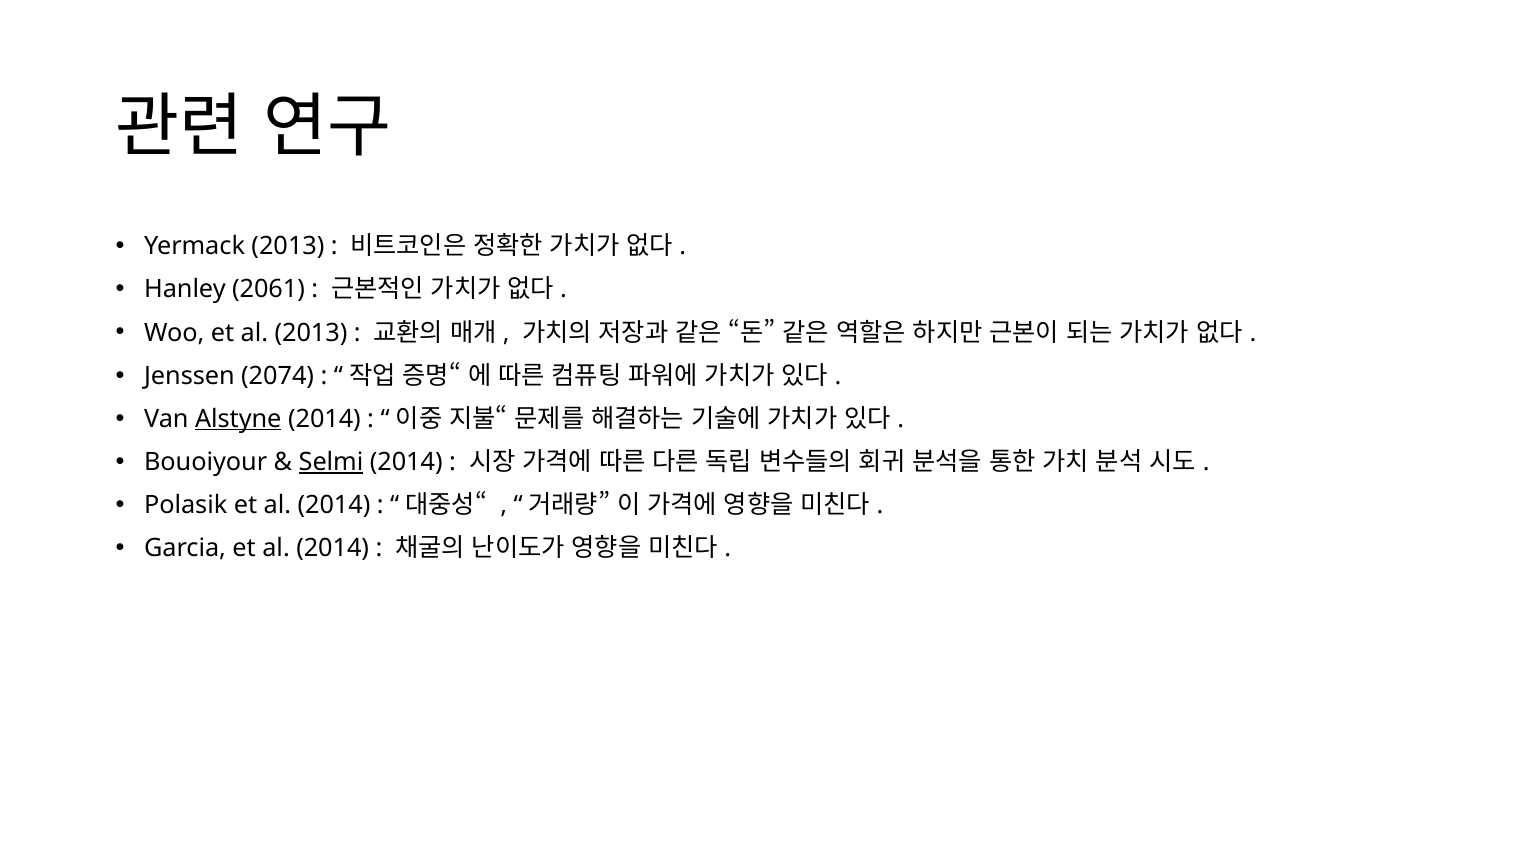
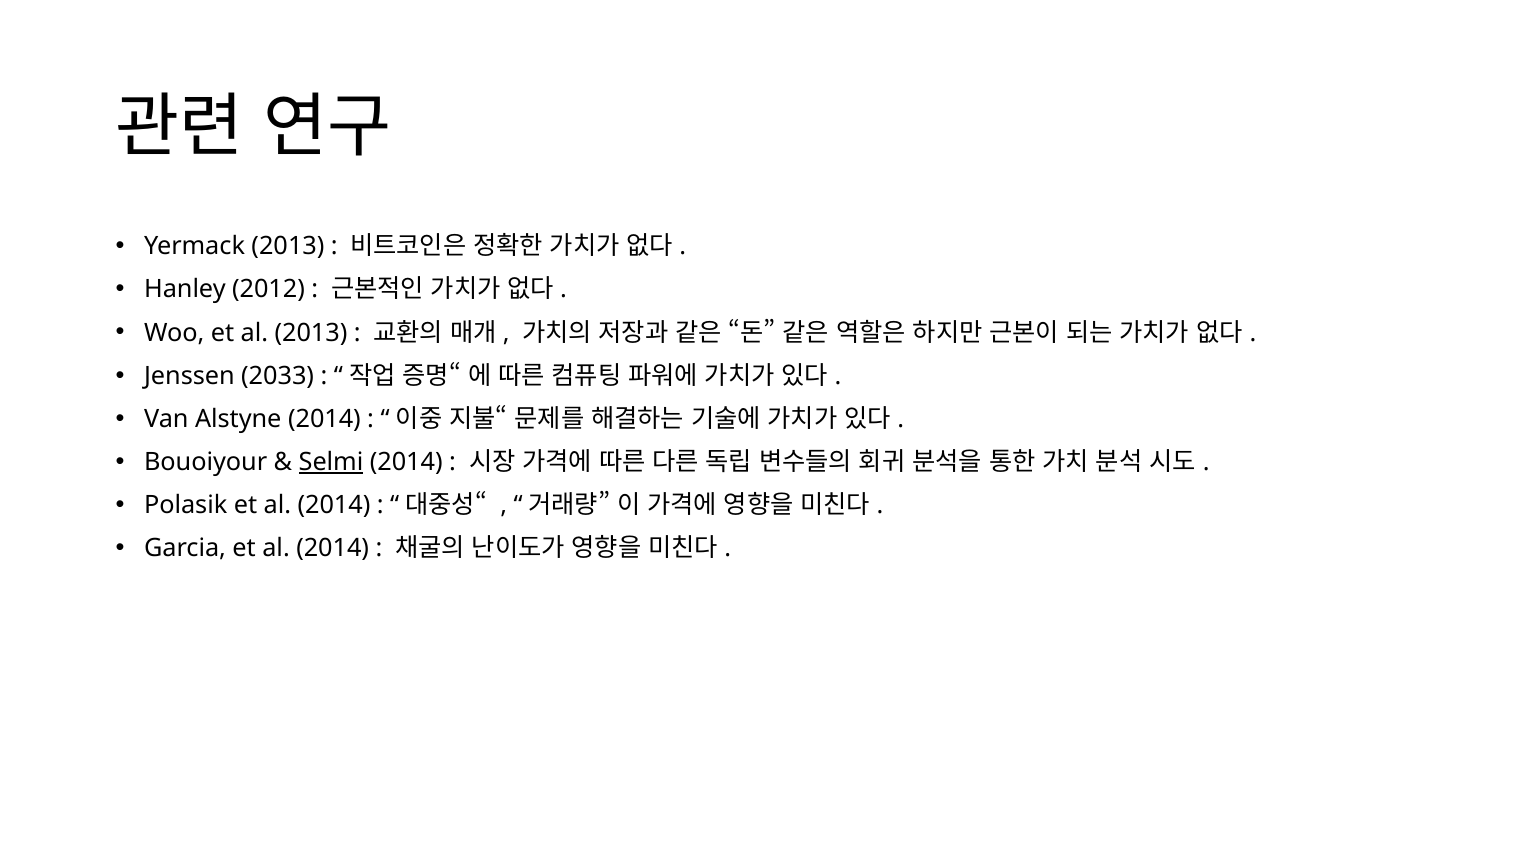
2061: 2061 -> 2012
2074: 2074 -> 2033
Alstyne underline: present -> none
